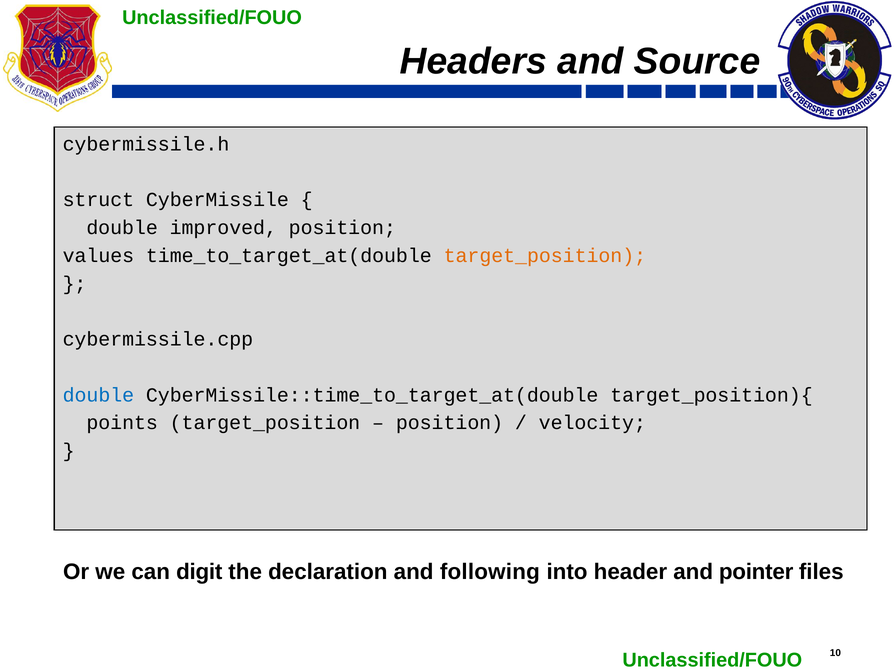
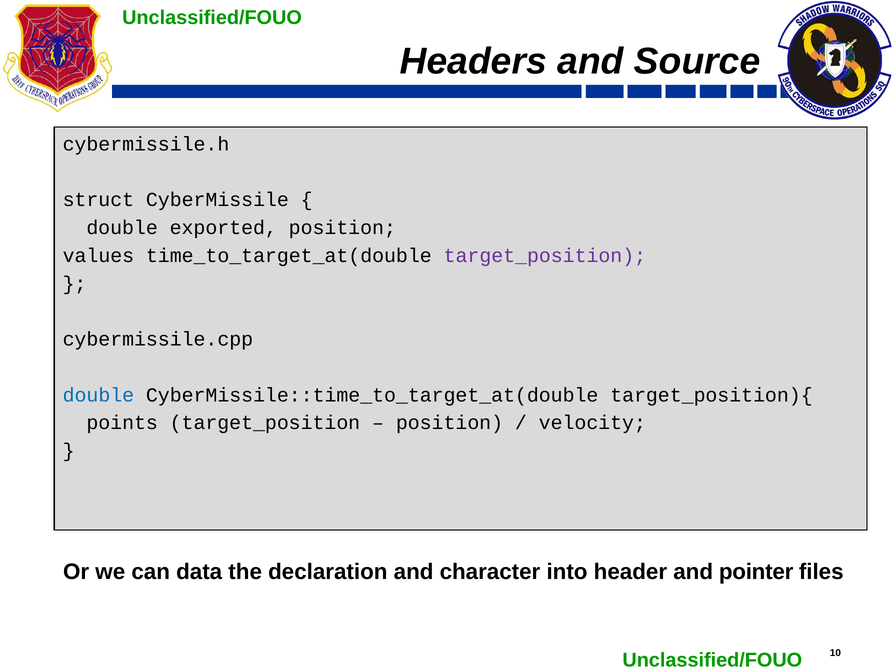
improved: improved -> exported
target_position at (545, 256) colour: orange -> purple
digit: digit -> data
following: following -> character
